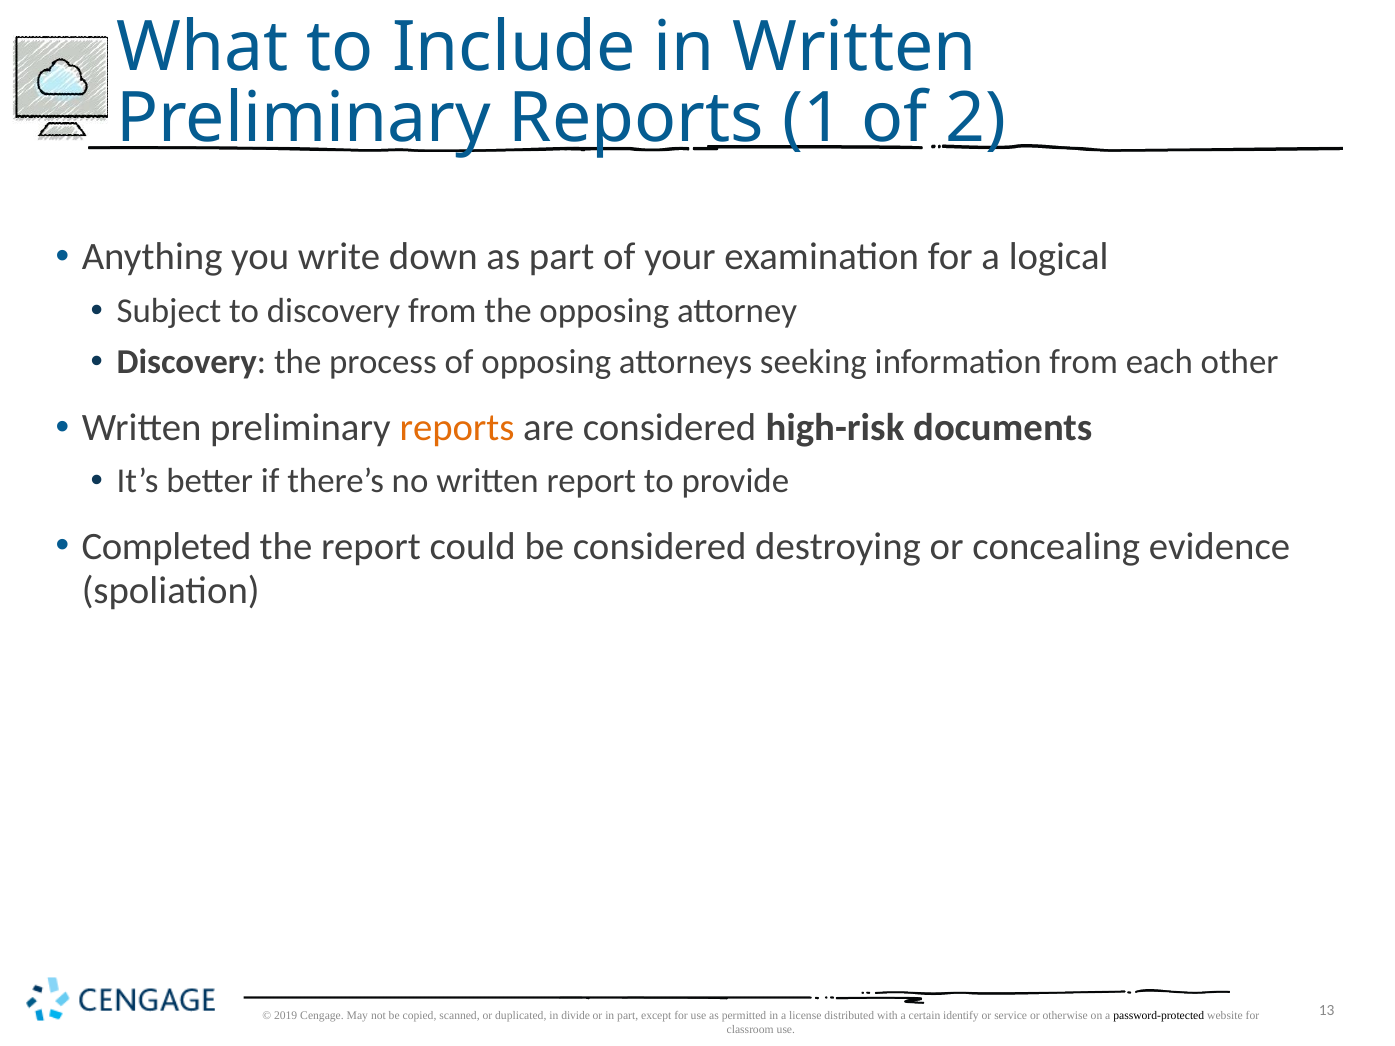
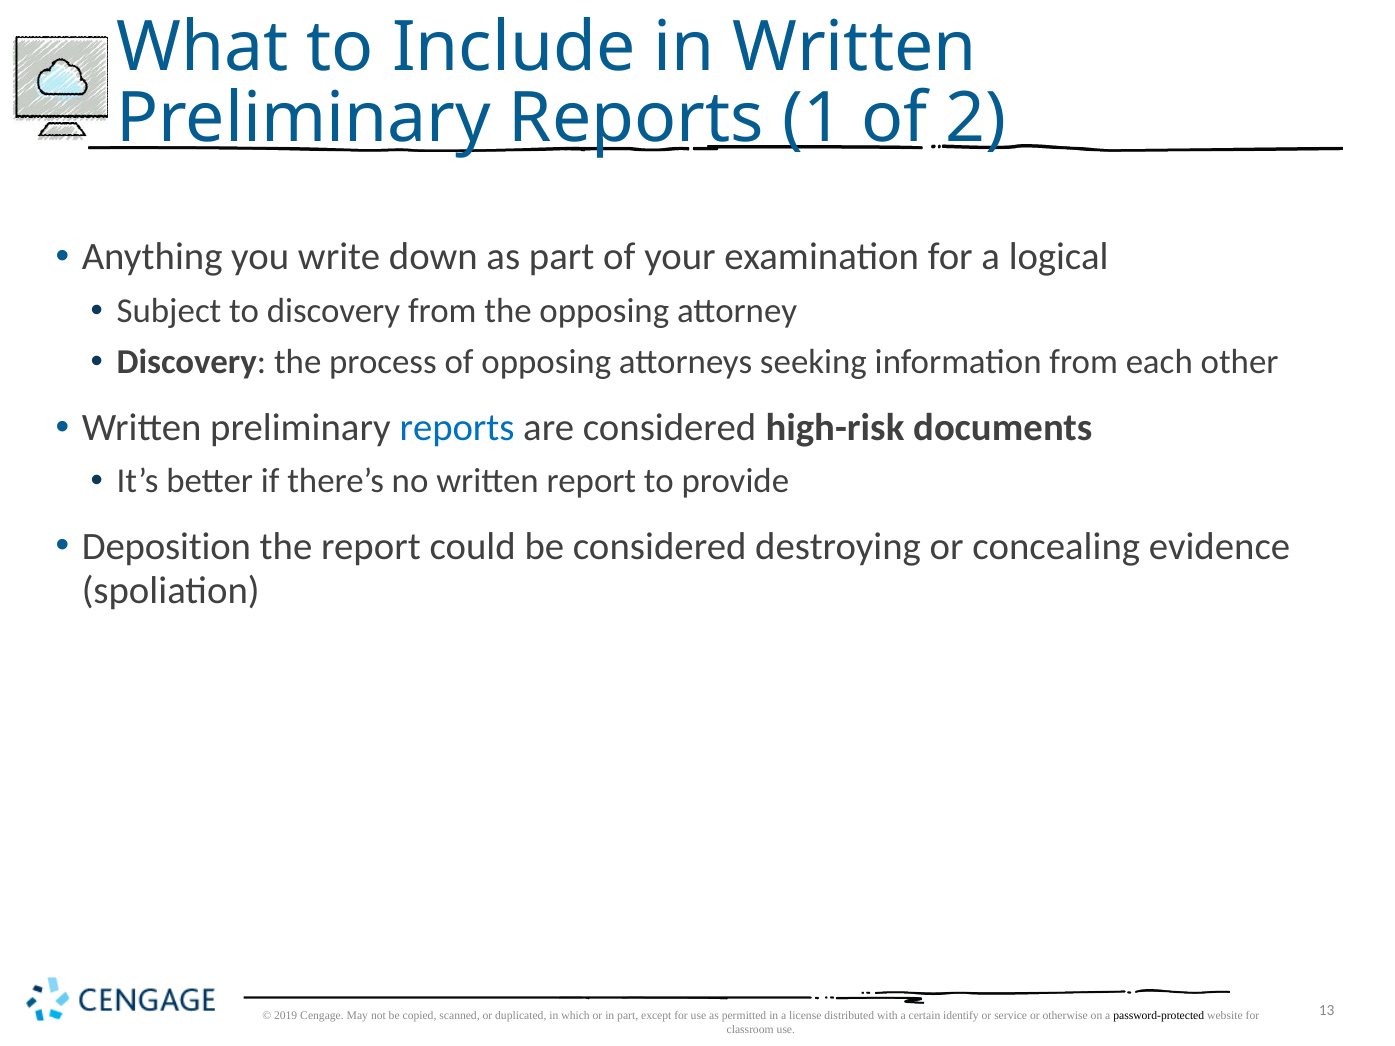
reports at (457, 428) colour: orange -> blue
Completed: Completed -> Deposition
divide: divide -> which
